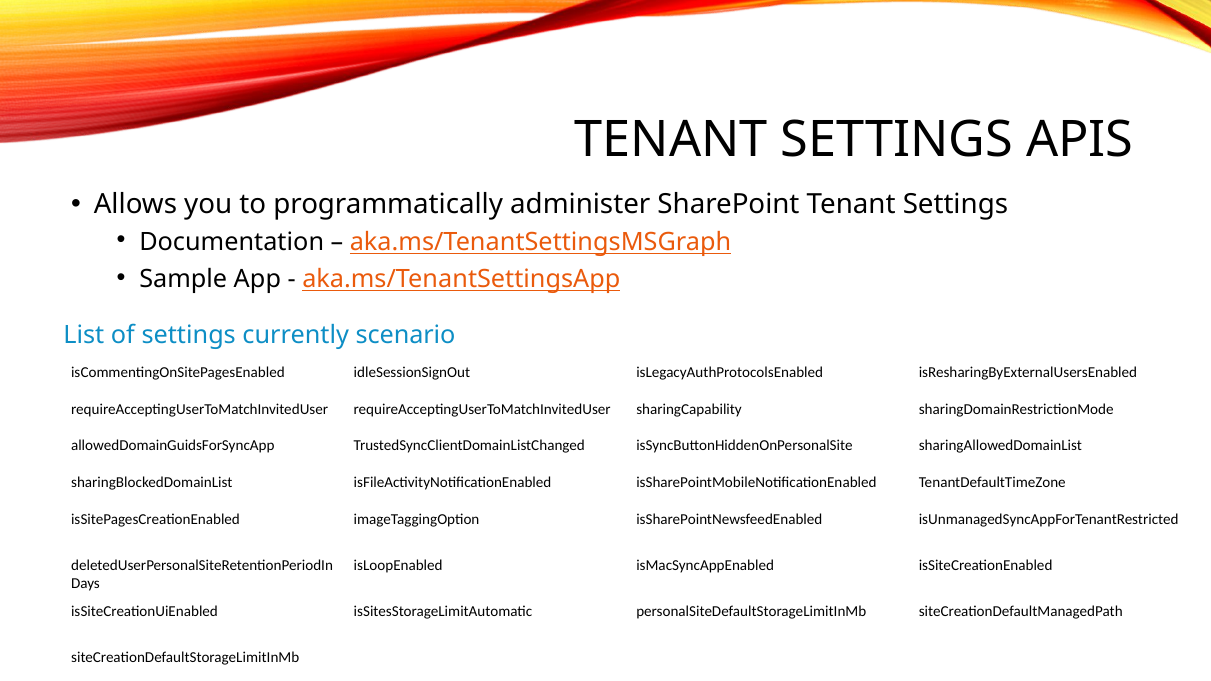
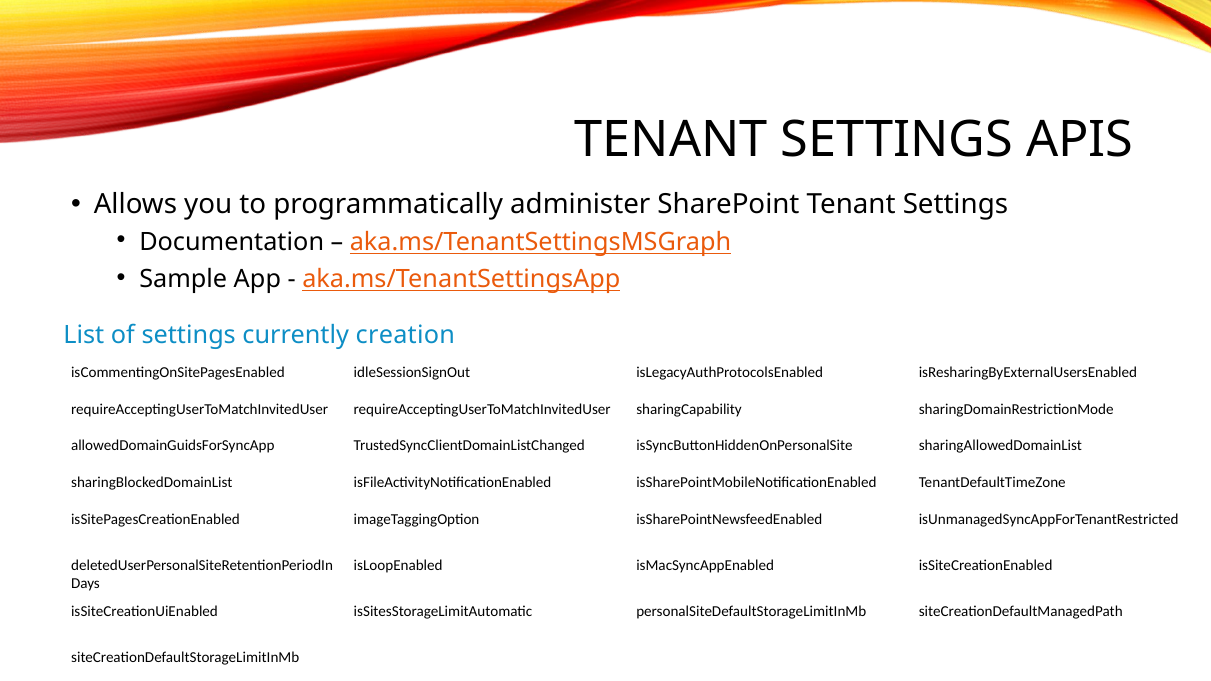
scenario: scenario -> creation
